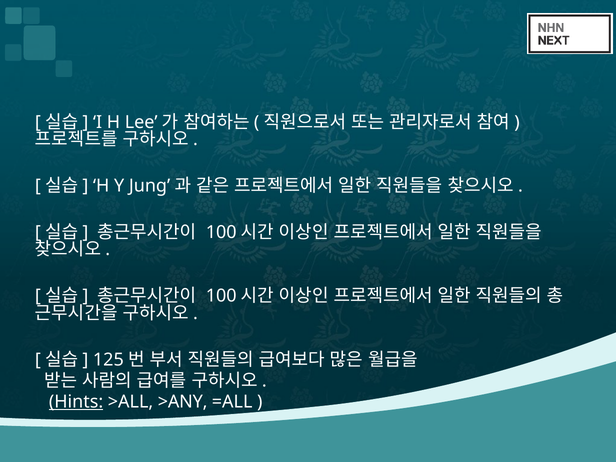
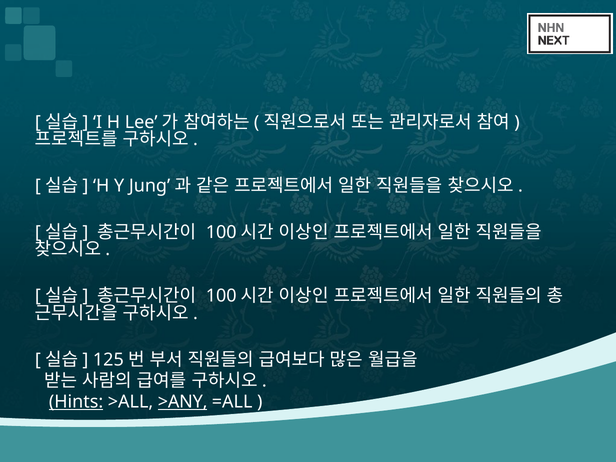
>ANY underline: none -> present
